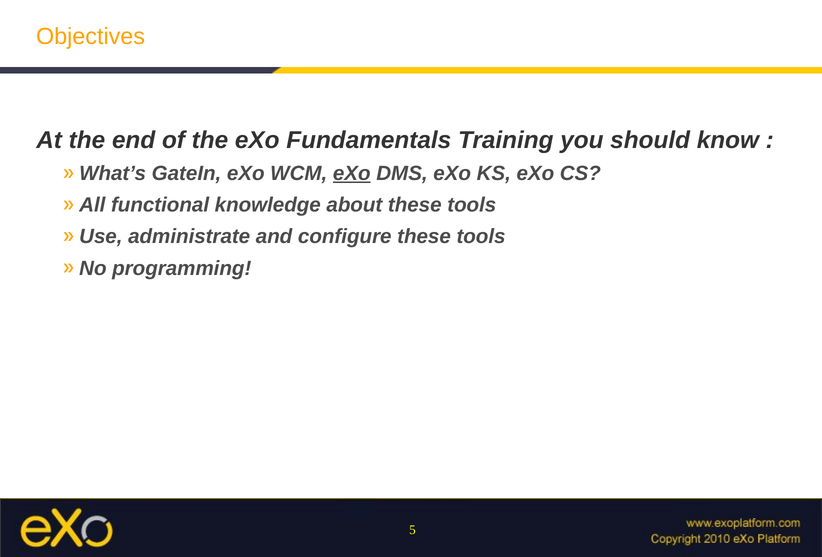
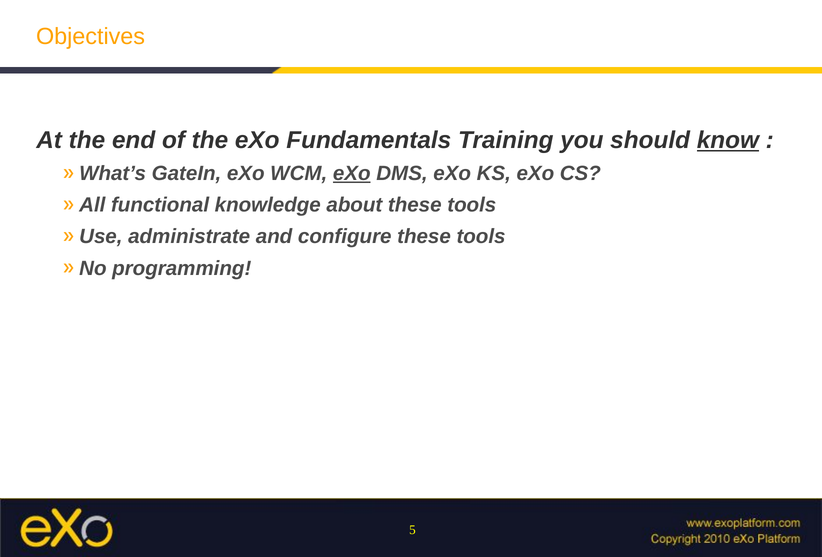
know underline: none -> present
